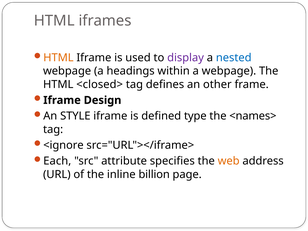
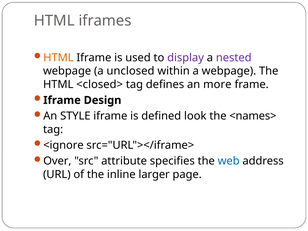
nested colour: blue -> purple
headings: headings -> unclosed
other: other -> more
type: type -> look
Each: Each -> Over
web colour: orange -> blue
billion: billion -> larger
